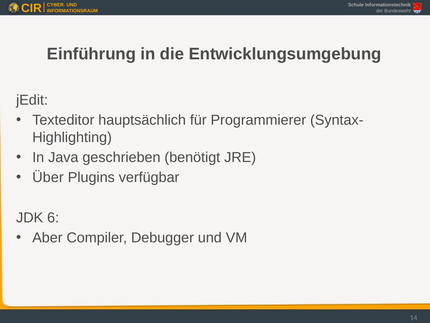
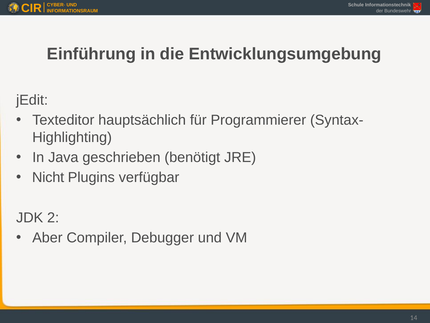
Über: Über -> Nicht
6: 6 -> 2
